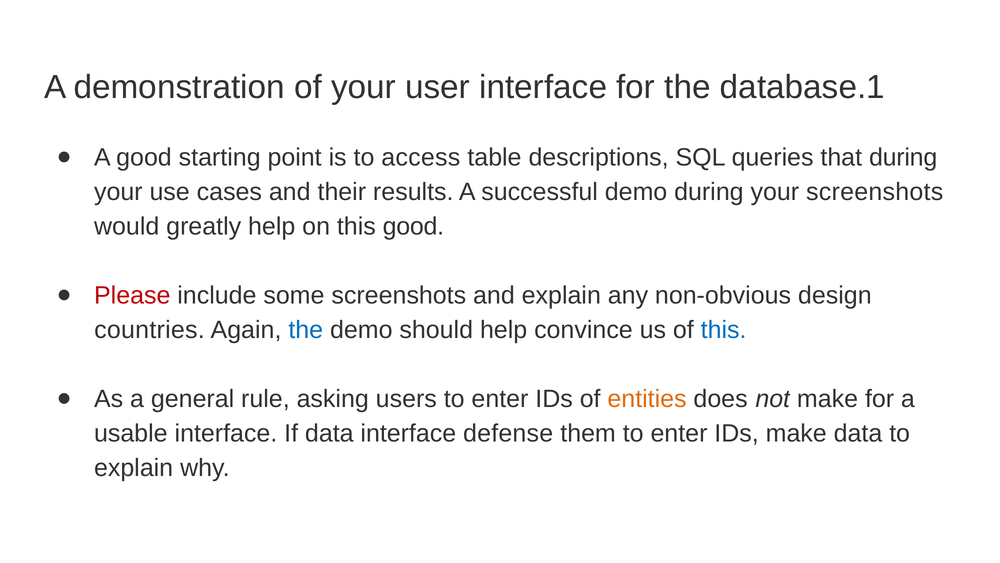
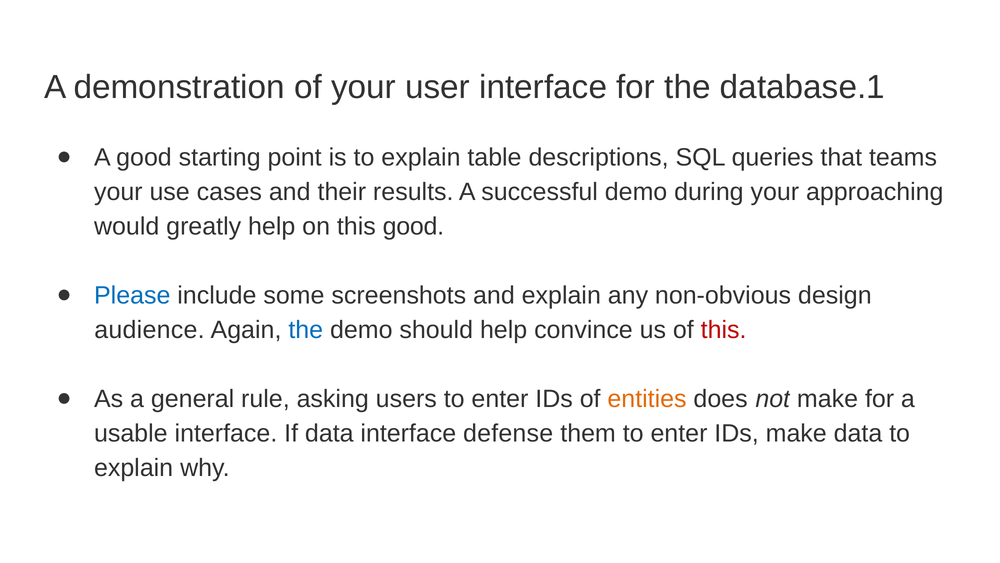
is to access: access -> explain
that during: during -> teams
your screenshots: screenshots -> approaching
Please colour: red -> blue
countries: countries -> audience
this at (724, 330) colour: blue -> red
